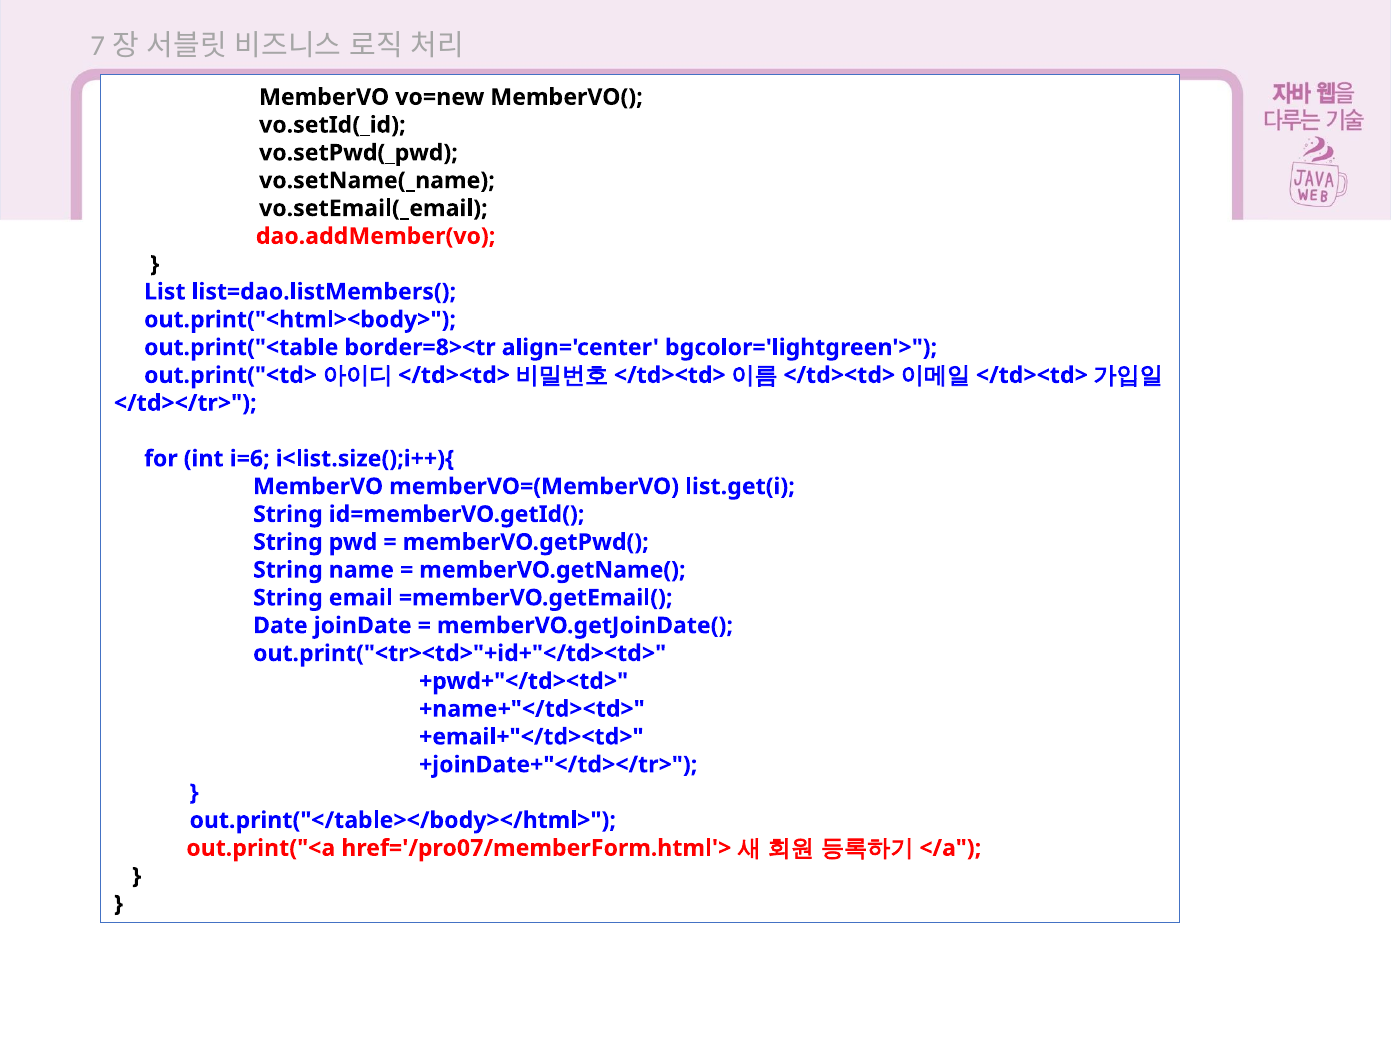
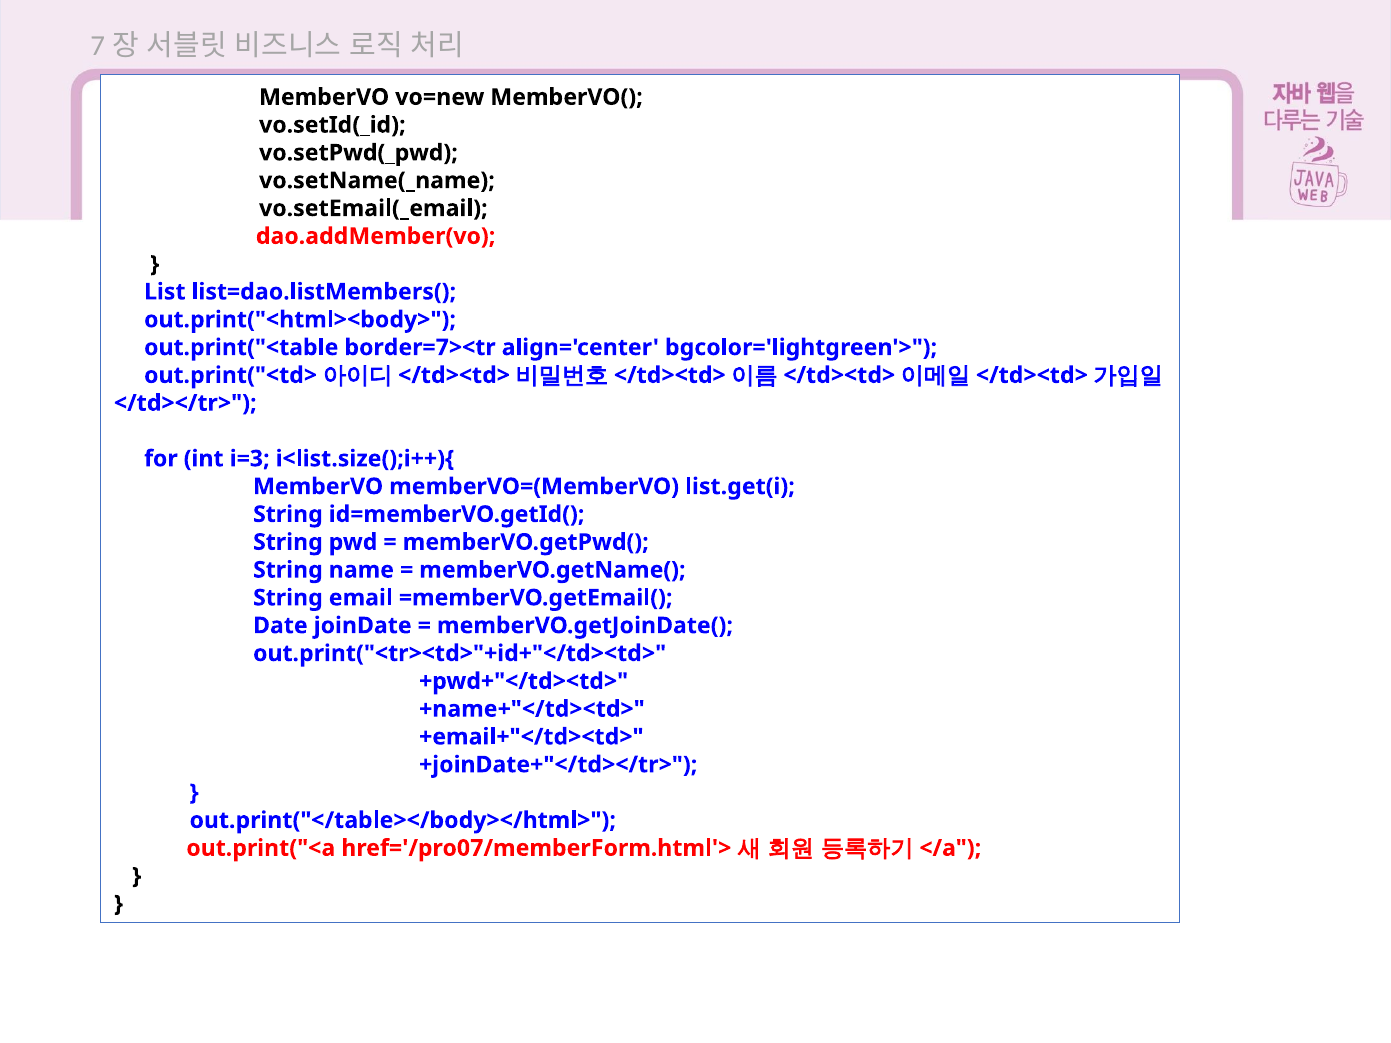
border=8><tr: border=8><tr -> border=7><tr
i=6: i=6 -> i=3
